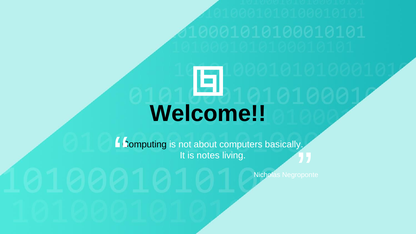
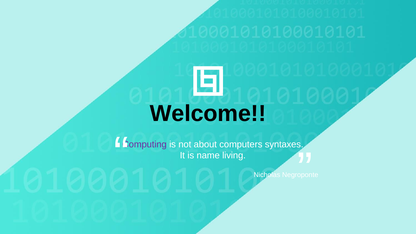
Computing colour: black -> purple
basically: basically -> syntaxes
notes: notes -> name
